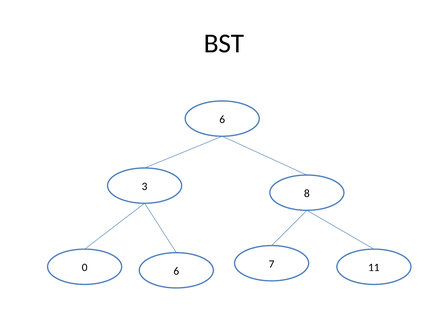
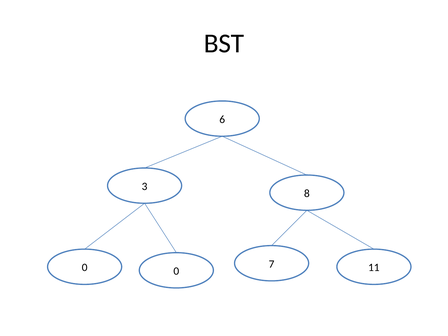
0 6: 6 -> 0
